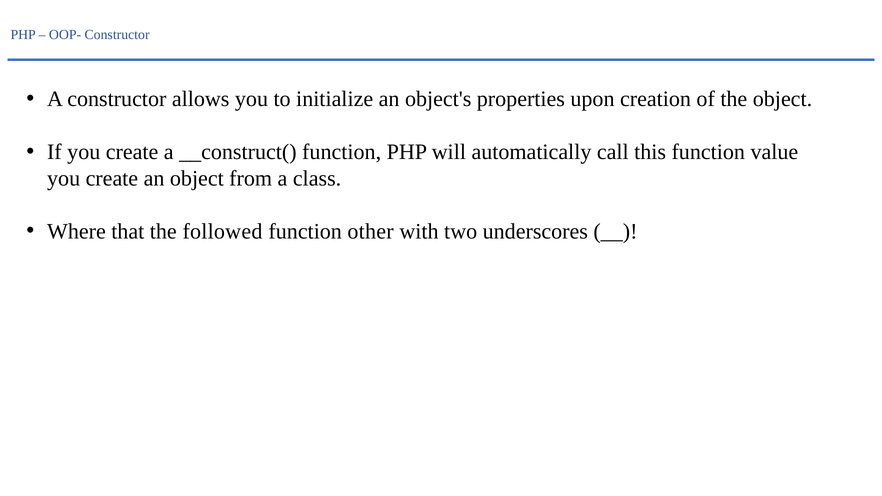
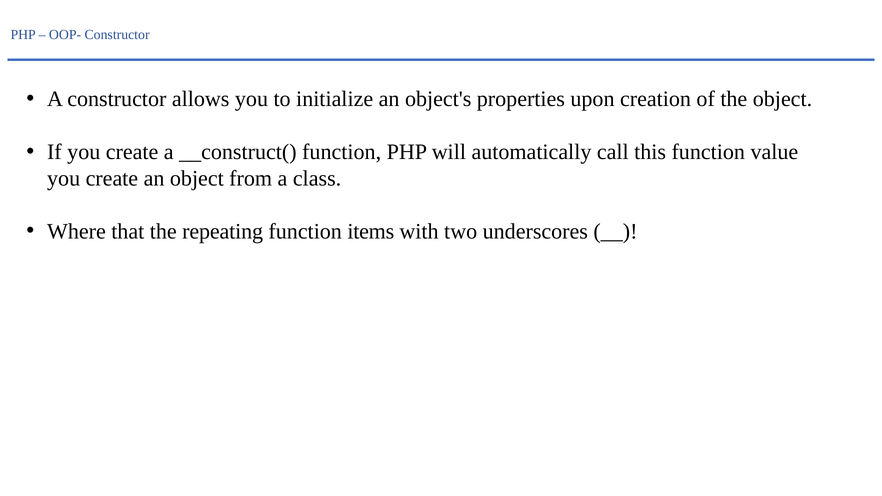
followed: followed -> repeating
other: other -> items
